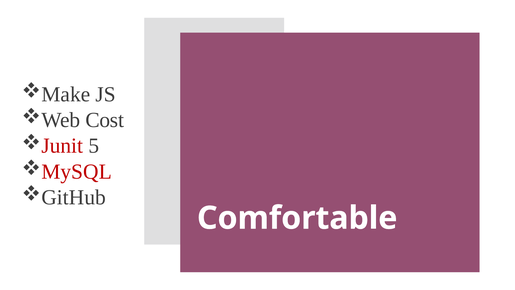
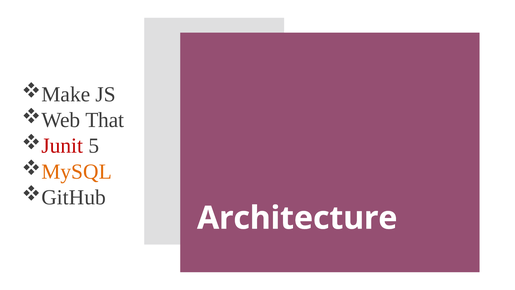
Cost: Cost -> That
MySQL colour: red -> orange
Comfortable: Comfortable -> Architecture
